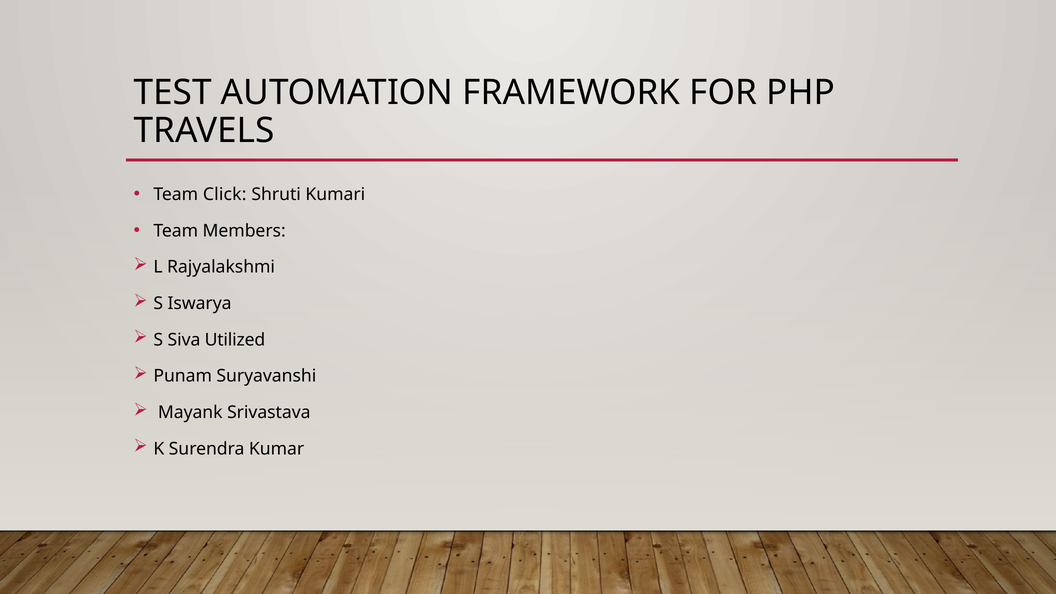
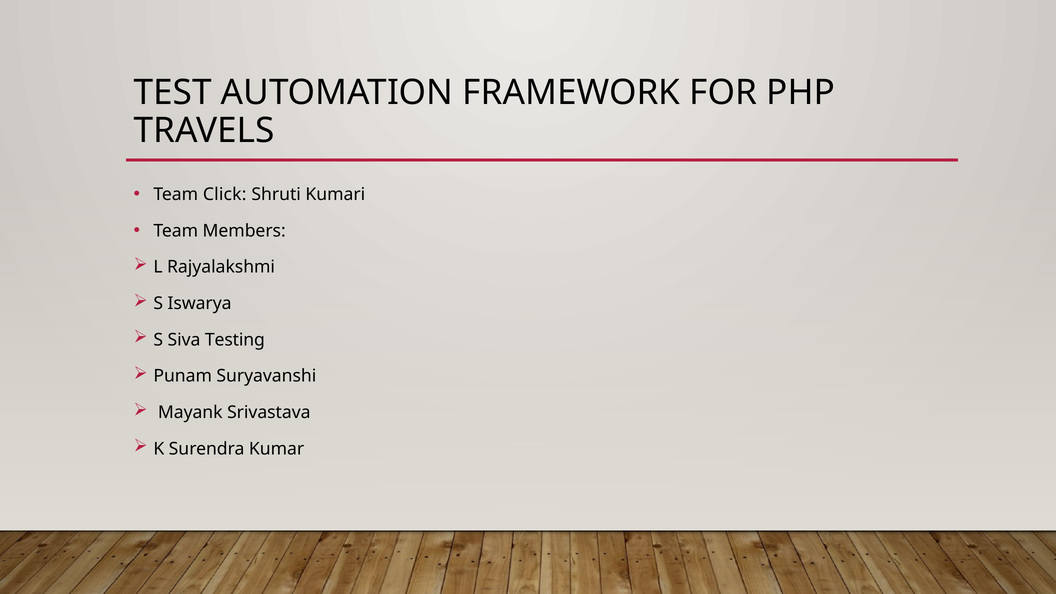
Utilized: Utilized -> Testing
